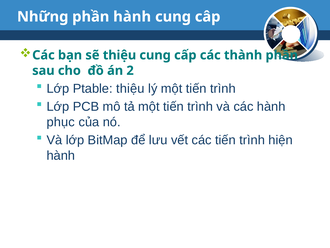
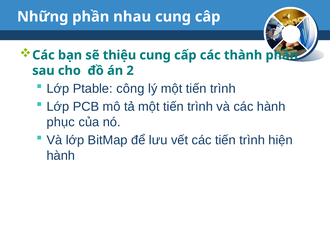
phần hành: hành -> nhau
Ptable thiệu: thiệu -> công
